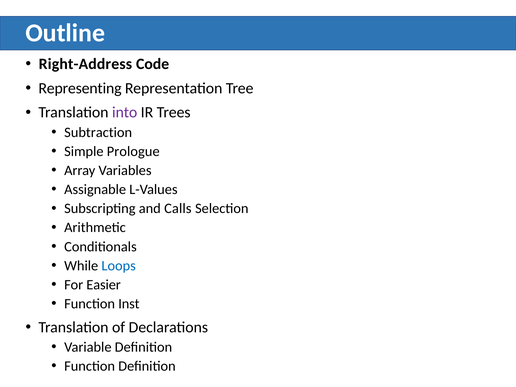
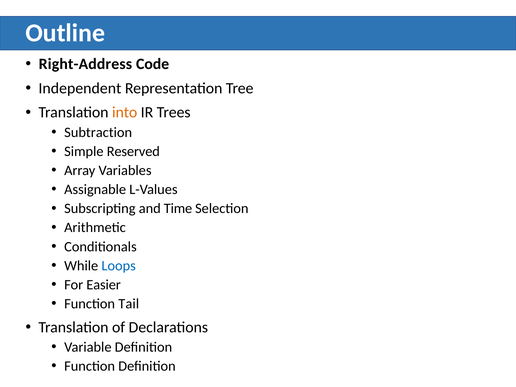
Representing: Representing -> Independent
into colour: purple -> orange
Prologue: Prologue -> Reserved
Calls: Calls -> Time
Inst: Inst -> Tail
